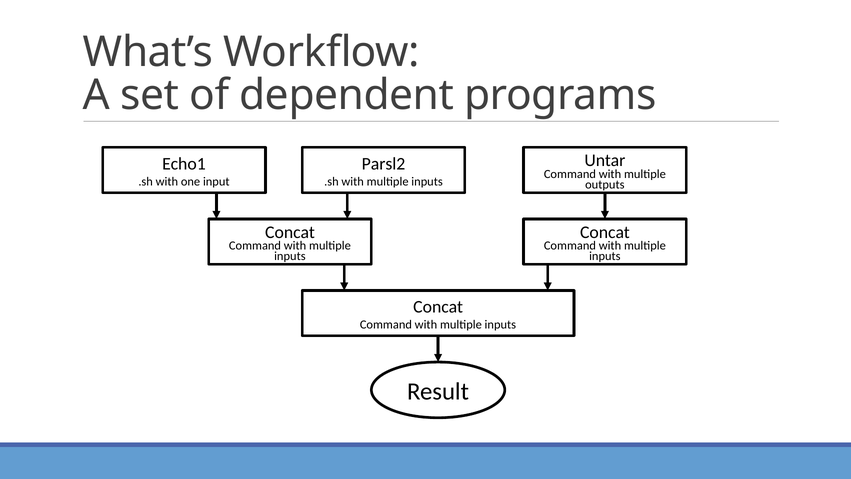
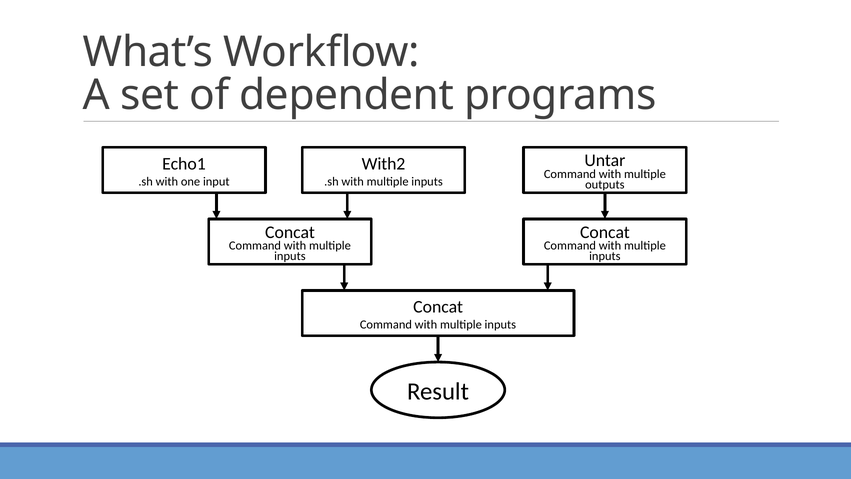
Parsl2: Parsl2 -> With2
